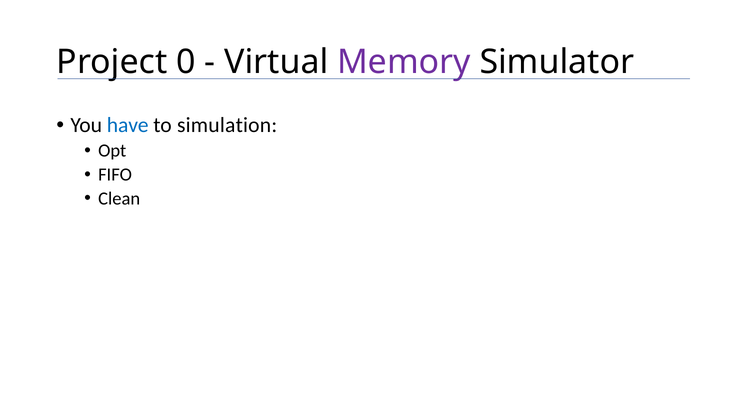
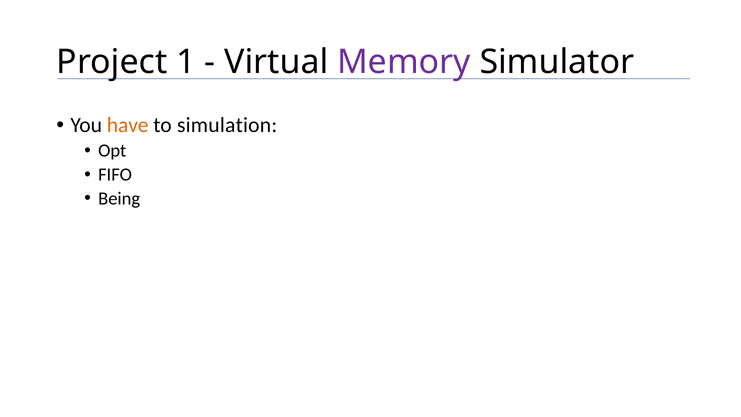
0: 0 -> 1
have colour: blue -> orange
Clean: Clean -> Being
